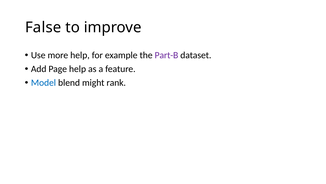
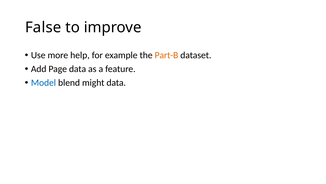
Part-B colour: purple -> orange
Page help: help -> data
might rank: rank -> data
